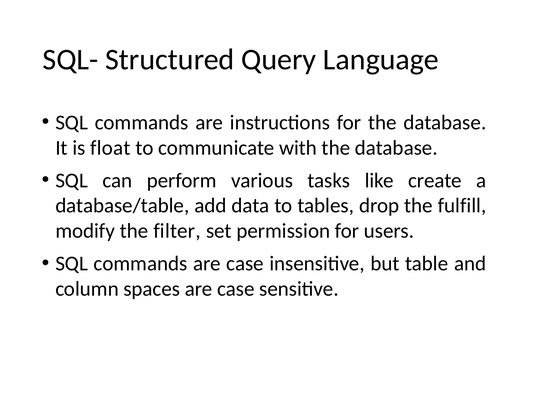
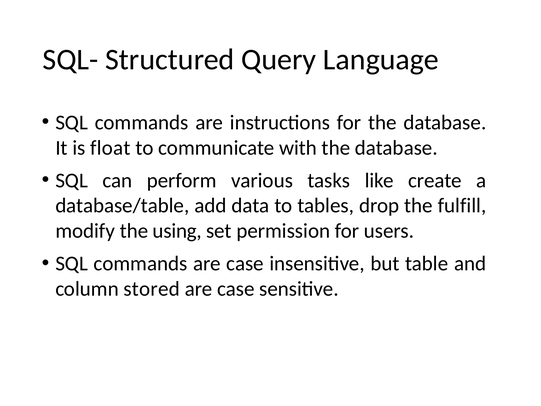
filter: filter -> using
spaces: spaces -> stored
